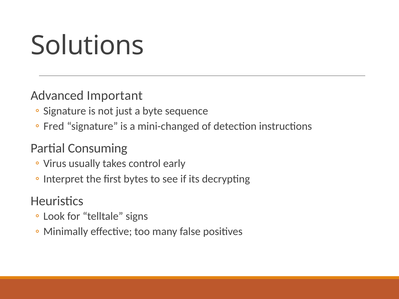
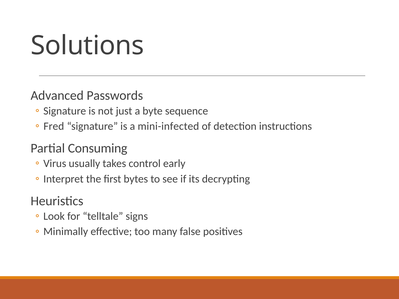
Important: Important -> Passwords
mini-changed: mini-changed -> mini-infected
